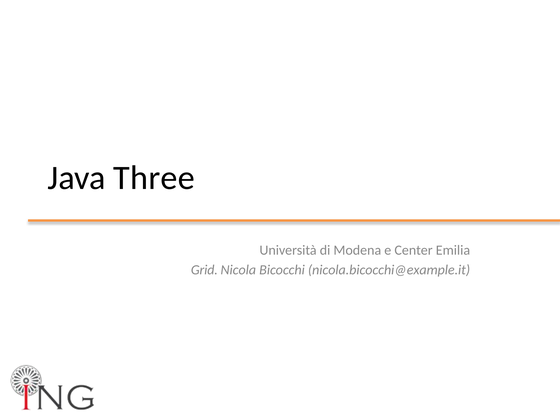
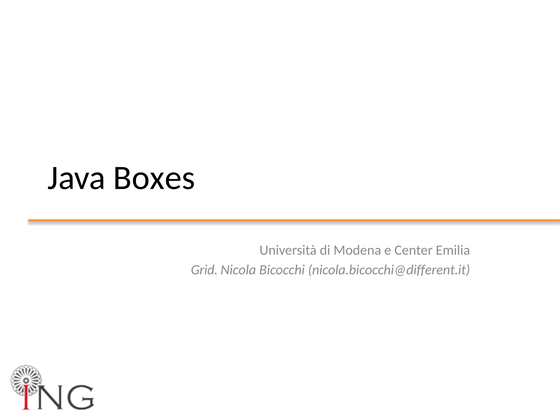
Three: Three -> Boxes
nicola.bicocchi@example.it: nicola.bicocchi@example.it -> nicola.bicocchi@different.it
